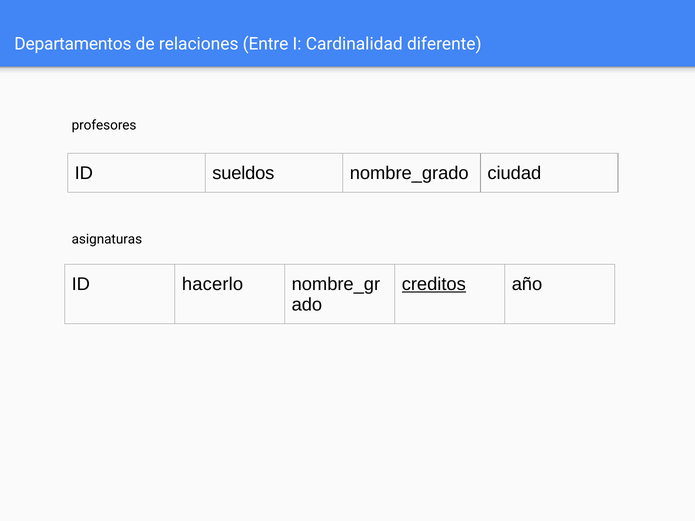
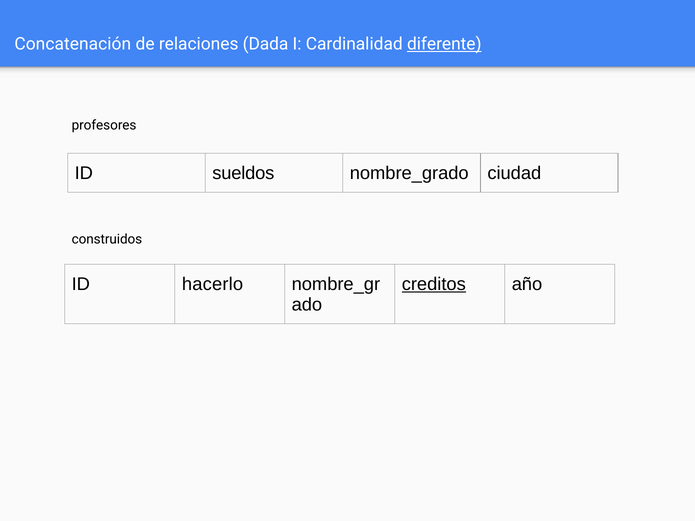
Departamentos: Departamentos -> Concatenación
Entre: Entre -> Dada
diferente underline: none -> present
asignaturas: asignaturas -> construidos
